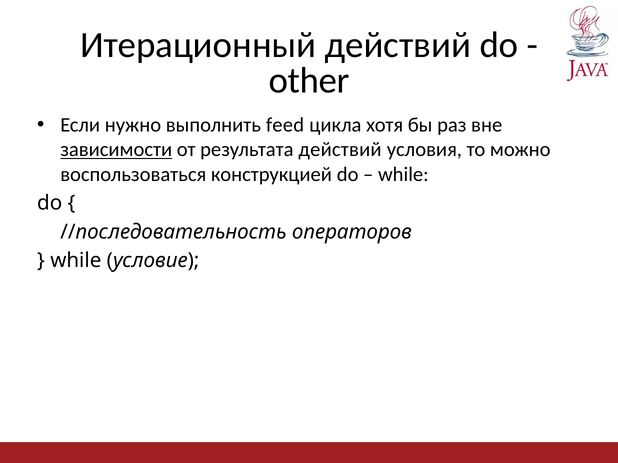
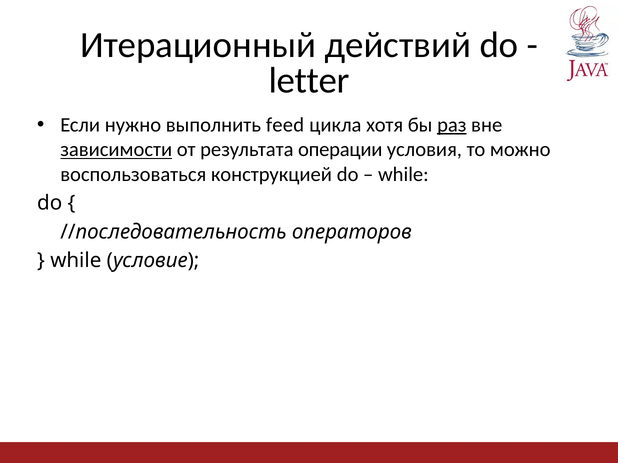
other: other -> letter
раз underline: none -> present
результата действий: действий -> операции
